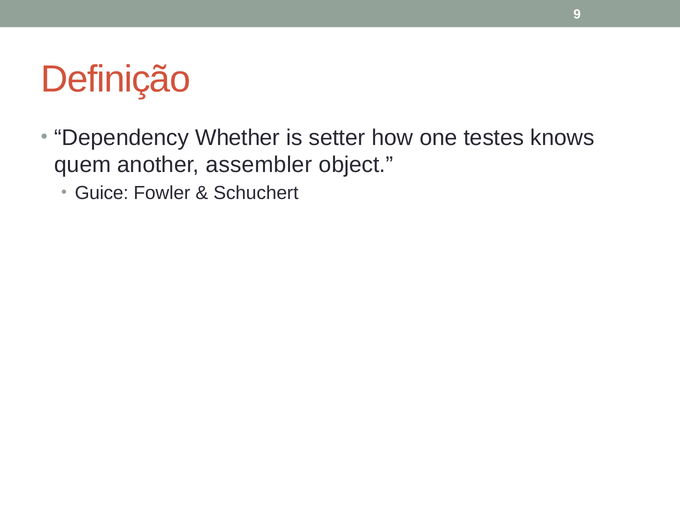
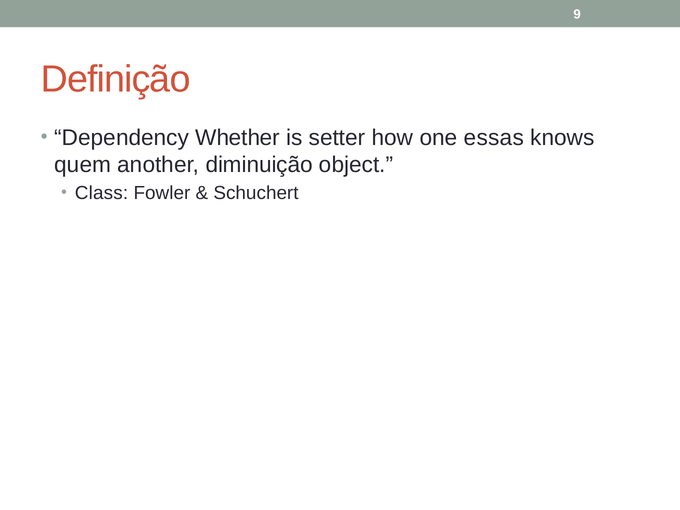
testes: testes -> essas
assembler: assembler -> diminuição
Guice: Guice -> Class
